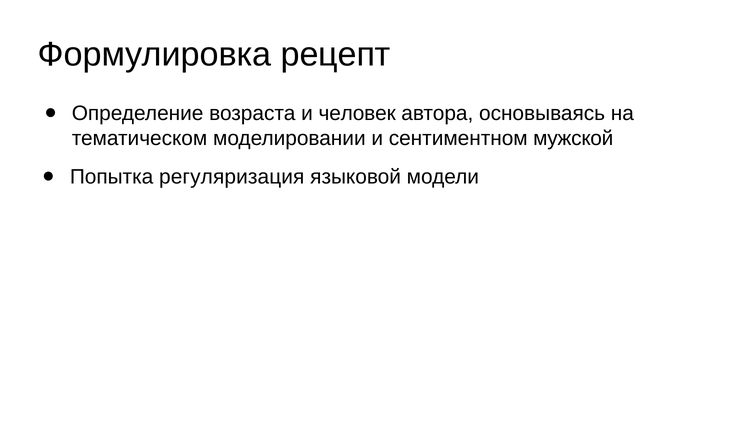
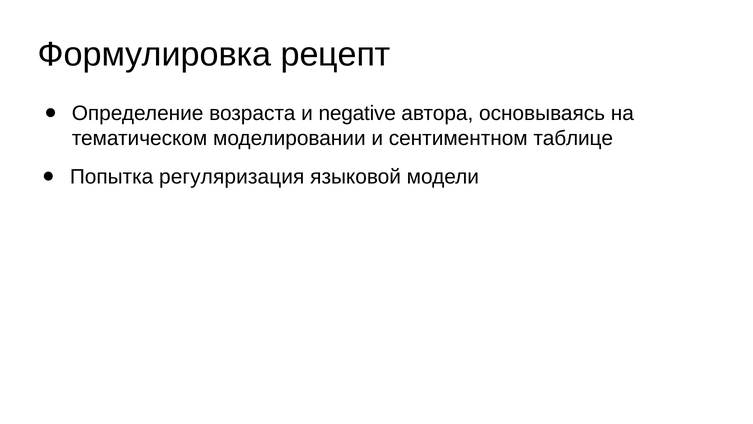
человек: человек -> negative
мужской: мужской -> таблице
